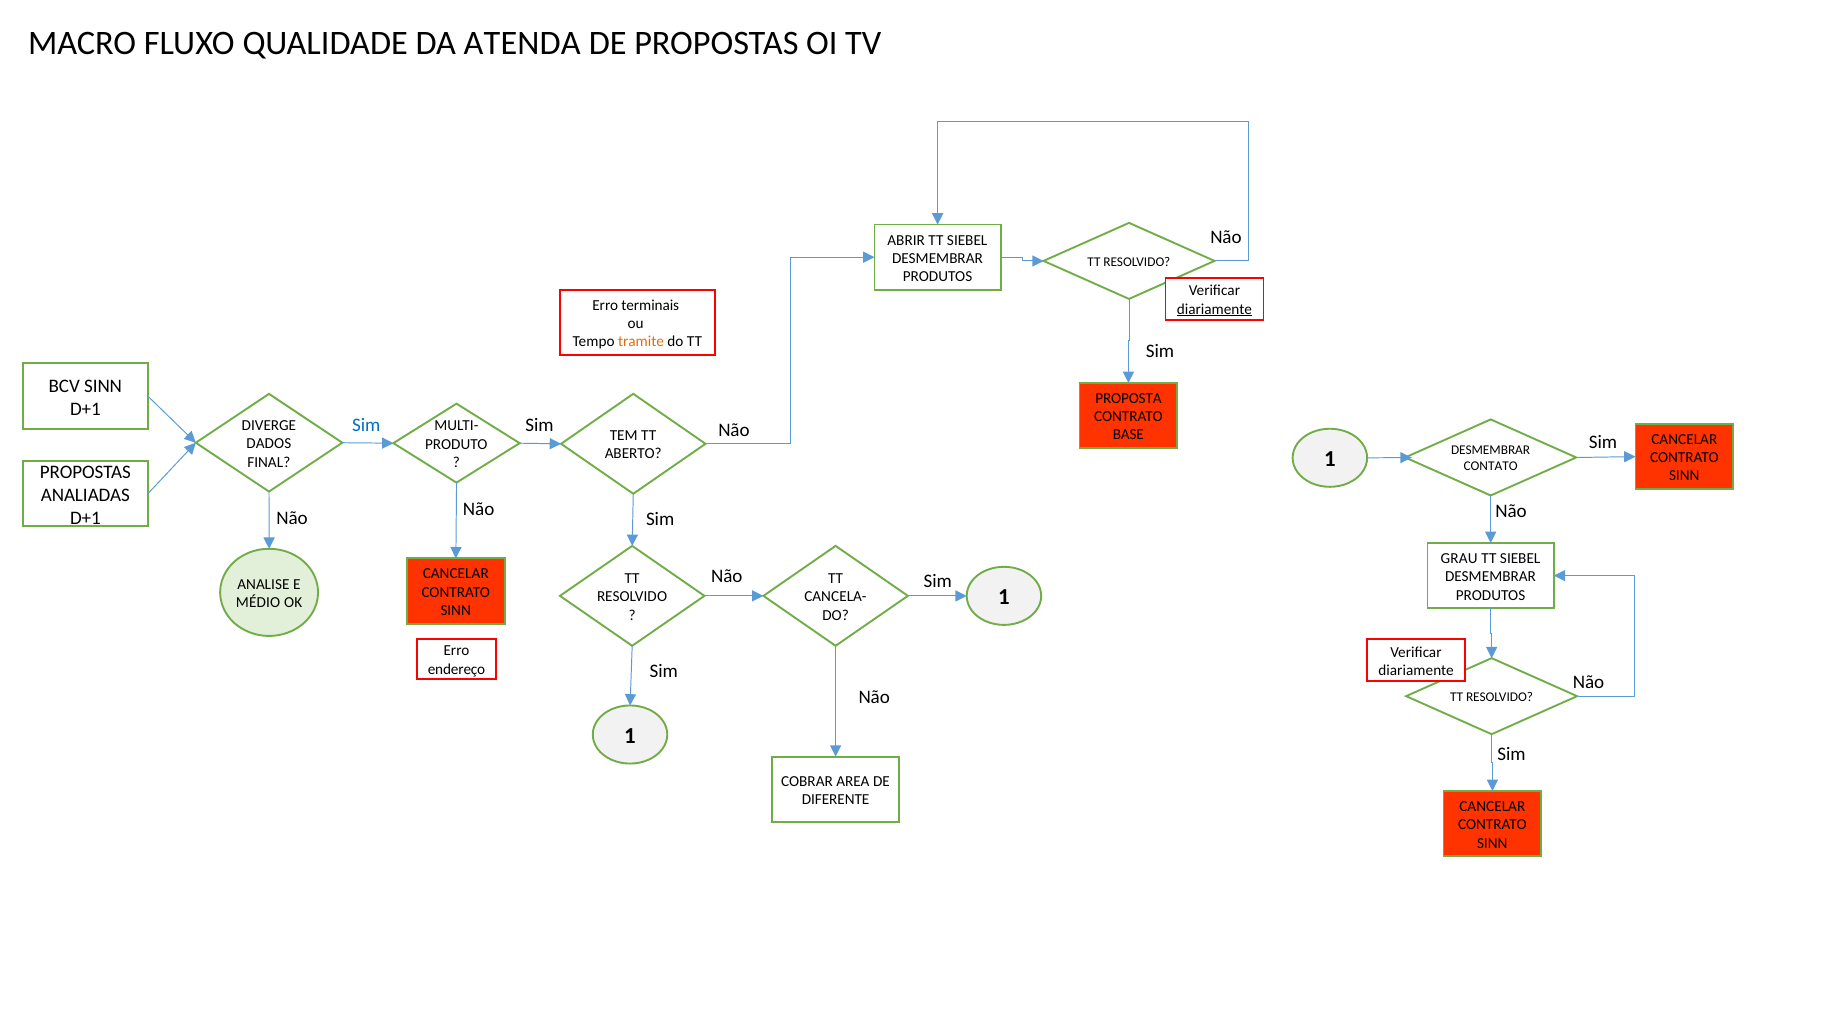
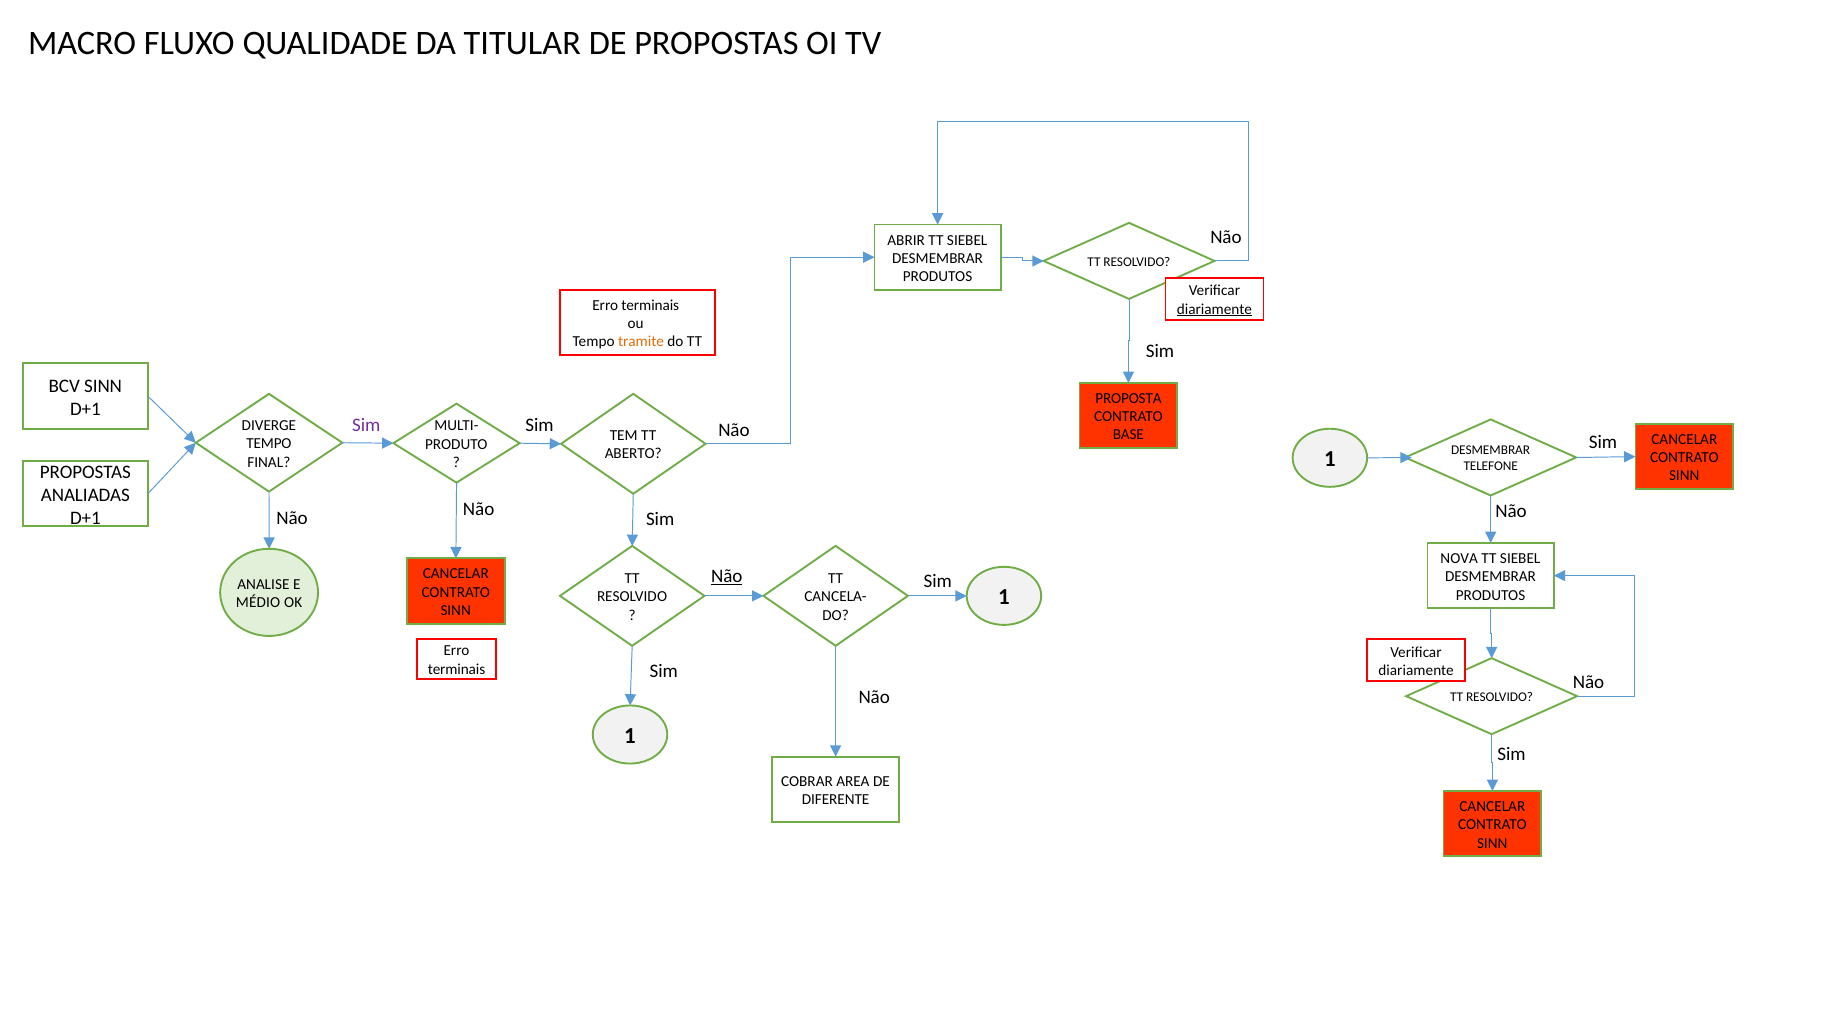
ATENDA: ATENDA -> TITULAR
Sim at (366, 425) colour: blue -> purple
DADOS at (269, 444): DADOS -> TEMPO
CONTATO: CONTATO -> TELEFONE
GRAU: GRAU -> NOVA
Não at (727, 577) underline: none -> present
endereço at (457, 669): endereço -> terminais
